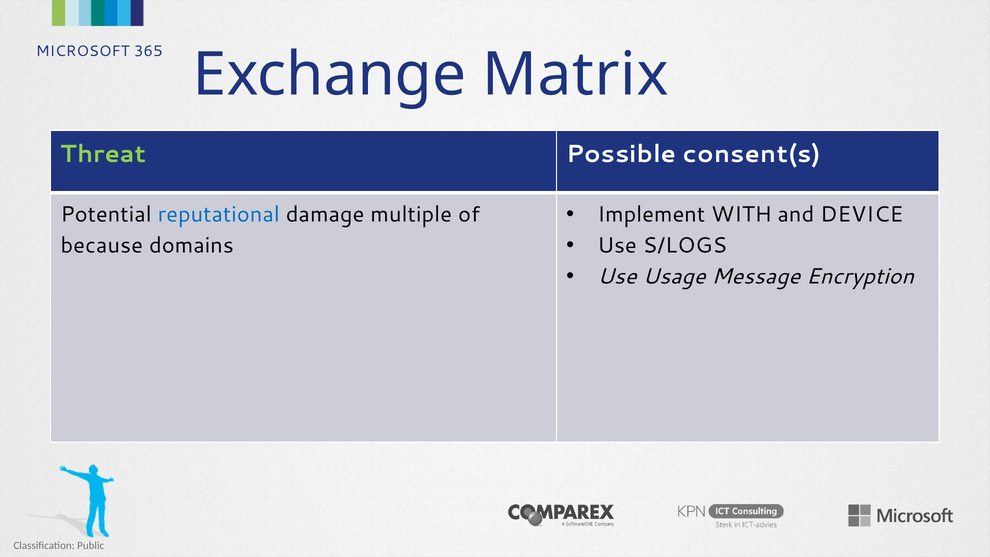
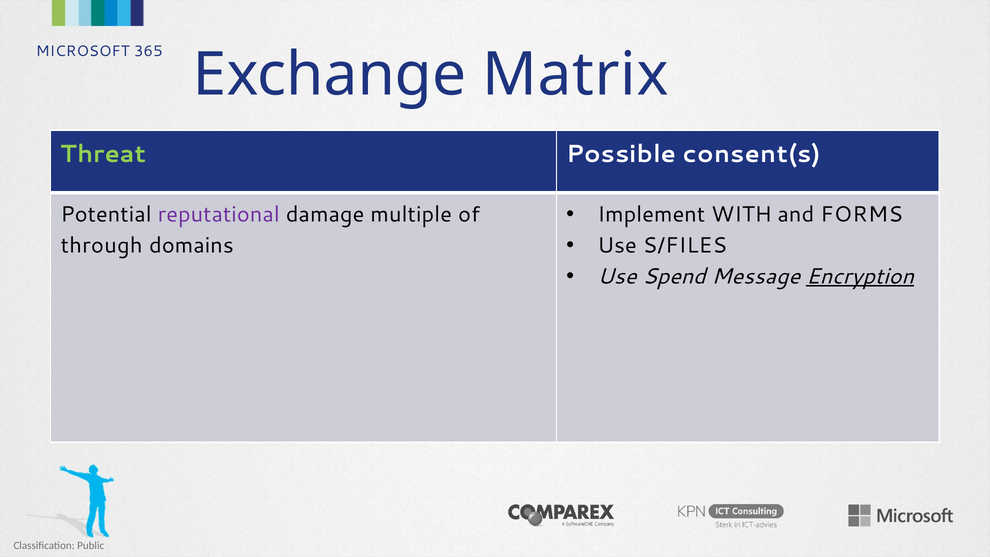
DEVICE: DEVICE -> FORMS
reputational colour: blue -> purple
S/LOGS: S/LOGS -> S/FILES
because: because -> through
Usage: Usage -> Spend
Encryption underline: none -> present
